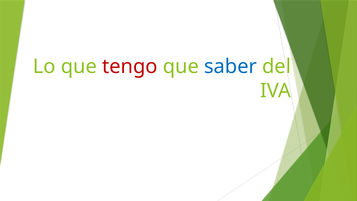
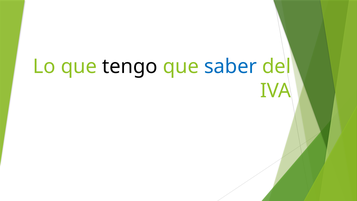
tengo colour: red -> black
